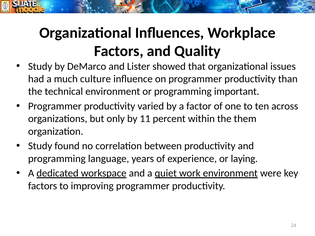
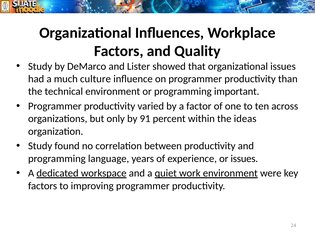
11: 11 -> 91
them: them -> ideas
or laying: laying -> issues
